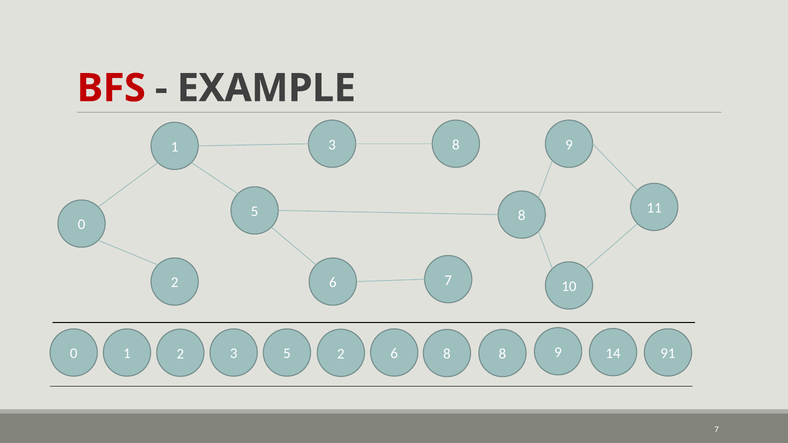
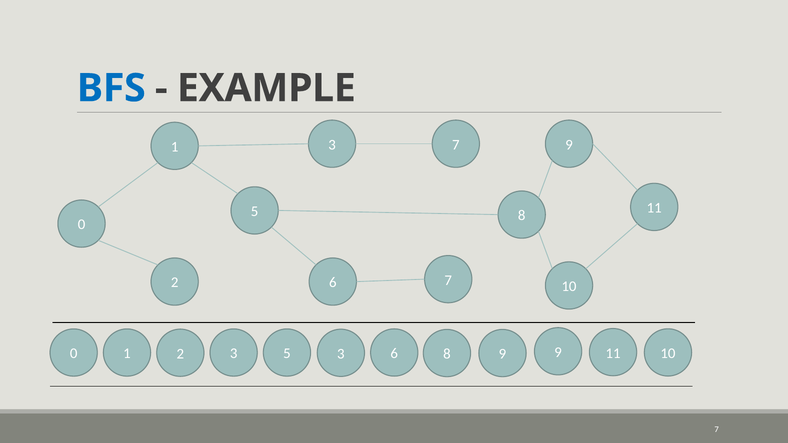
BFS colour: red -> blue
1 8: 8 -> 7
2 at (341, 354): 2 -> 3
1 14: 14 -> 11
0 91: 91 -> 10
8 at (502, 354): 8 -> 9
